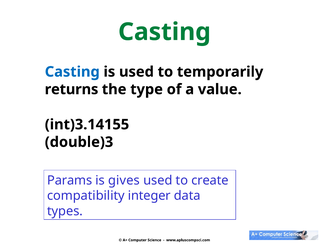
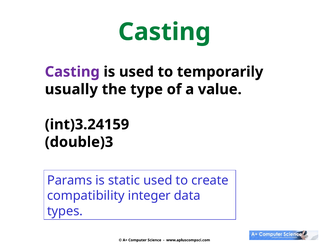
Casting at (72, 72) colour: blue -> purple
returns: returns -> usually
int)3.14155: int)3.14155 -> int)3.24159
gives: gives -> static
